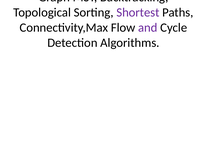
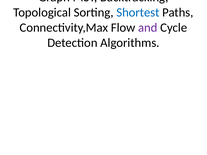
Shortest colour: purple -> blue
